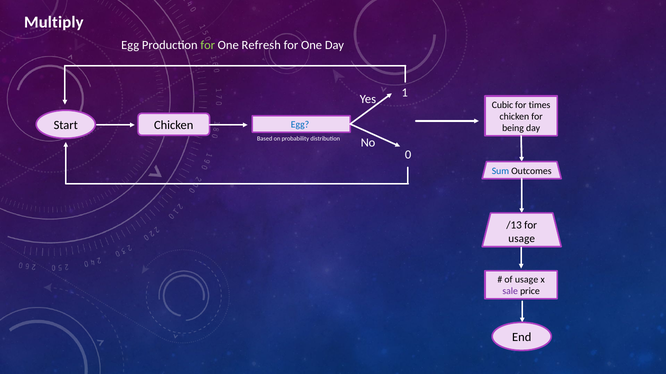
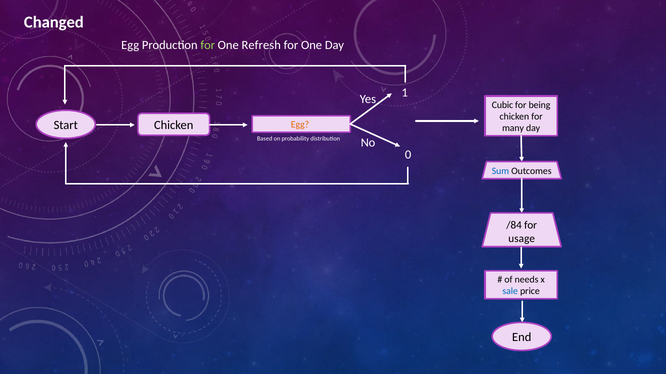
Multiply: Multiply -> Changed
times: times -> being
Egg at (300, 125) colour: blue -> orange
being: being -> many
/13: /13 -> /84
of usage: usage -> needs
sale colour: purple -> blue
